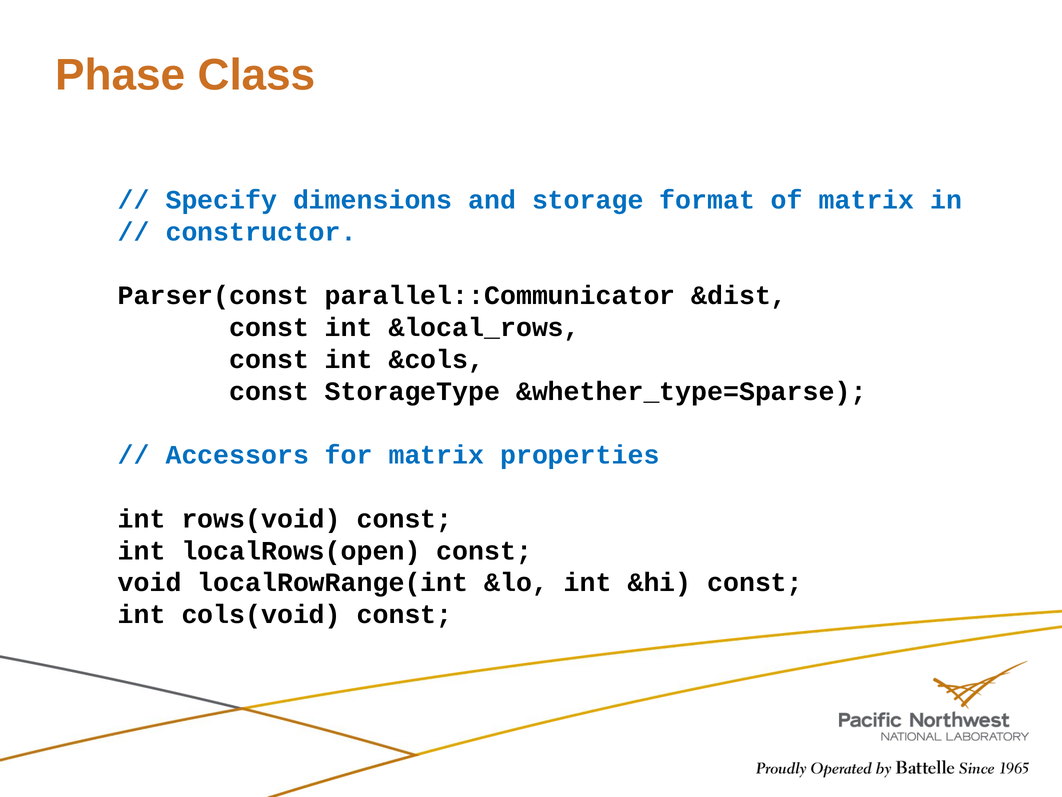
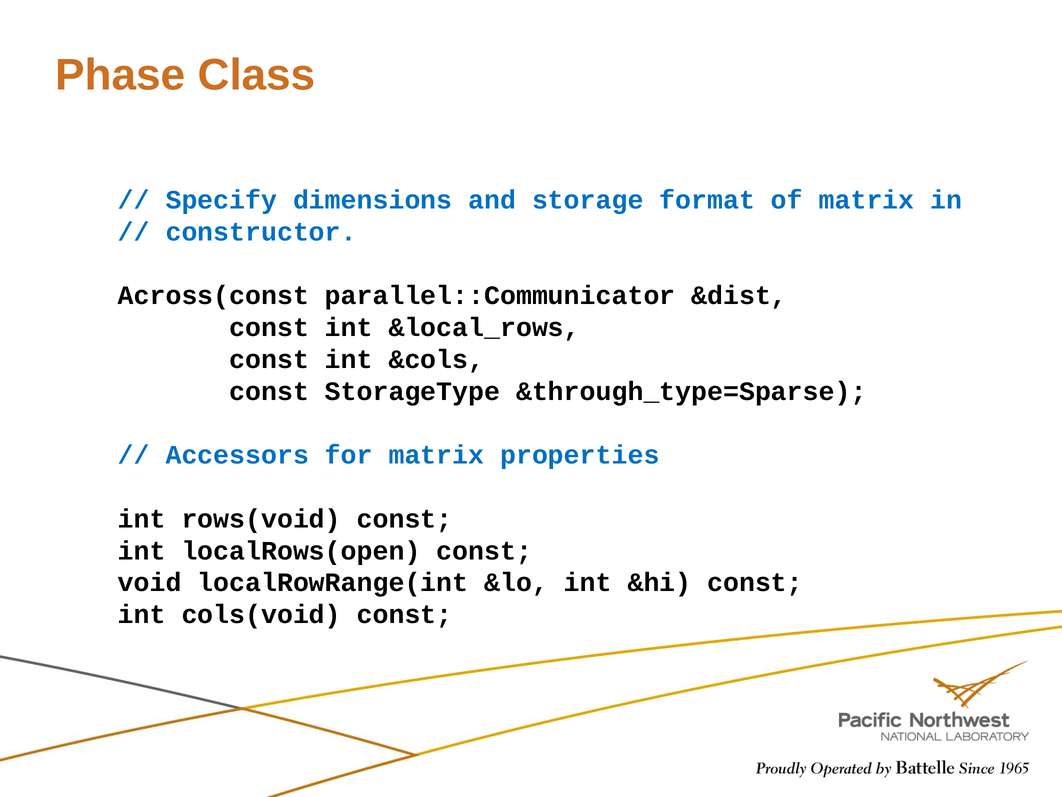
Parser(const: Parser(const -> Across(const
&whether_type=Sparse: &whether_type=Sparse -> &through_type=Sparse
